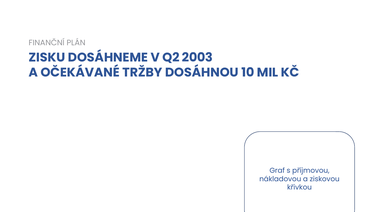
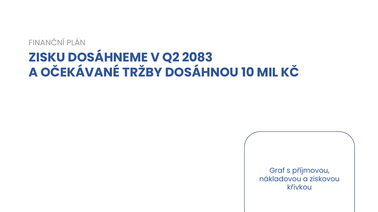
2003: 2003 -> 2083
